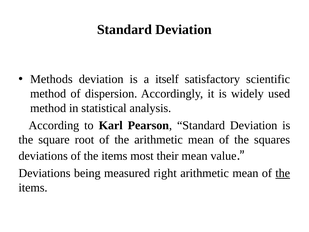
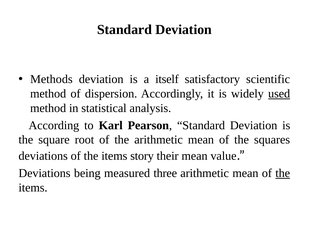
used underline: none -> present
most: most -> story
right: right -> three
